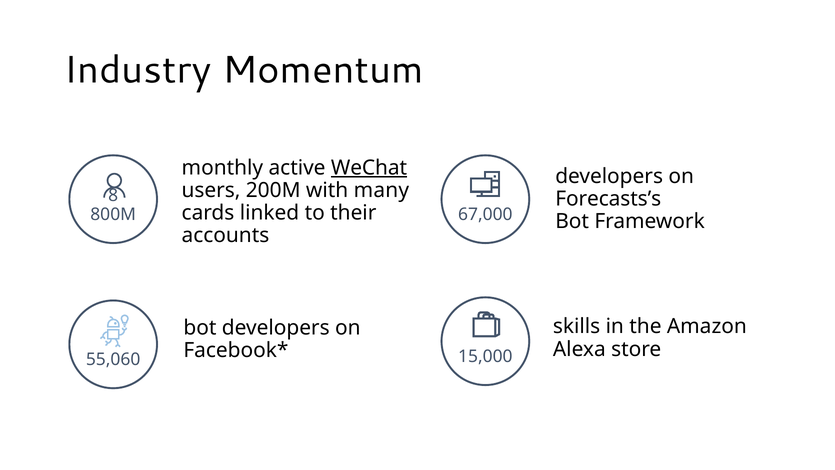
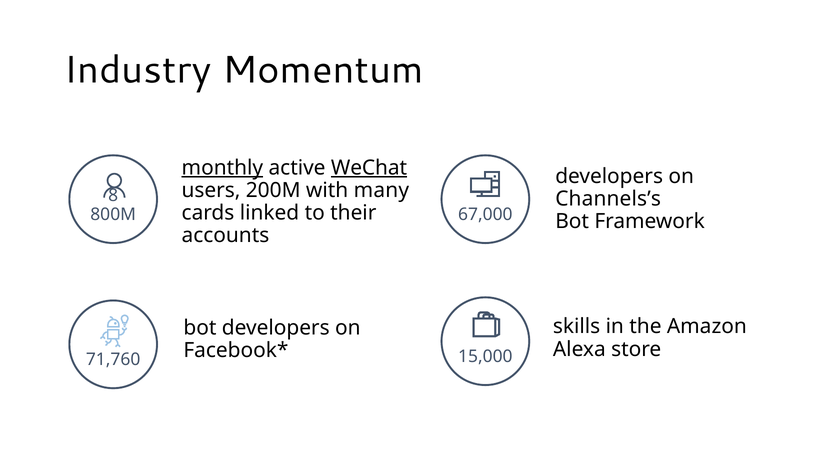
monthly underline: none -> present
Forecasts’s: Forecasts’s -> Channels’s
55,060: 55,060 -> 71,760
